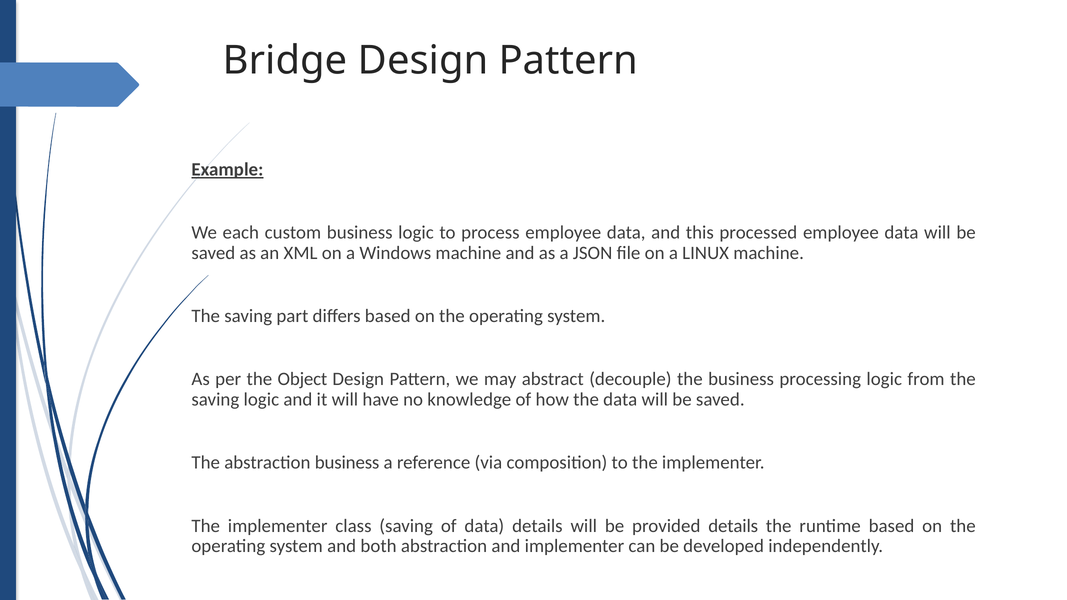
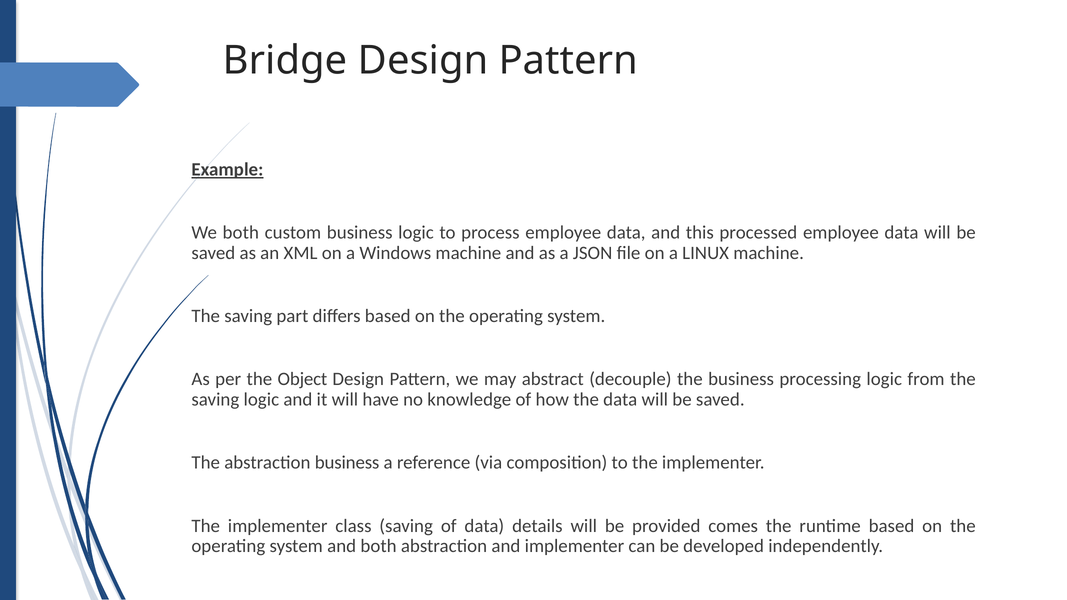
We each: each -> both
provided details: details -> comes
